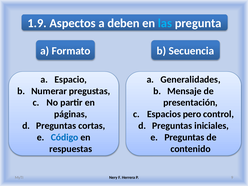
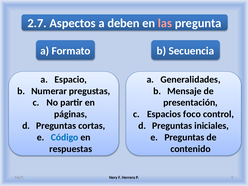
1.9: 1.9 -> 2.7
las colour: light blue -> pink
pero: pero -> foco
